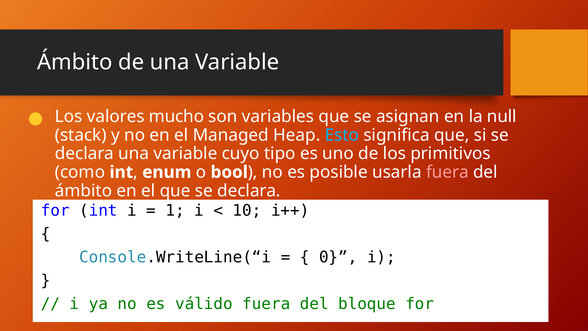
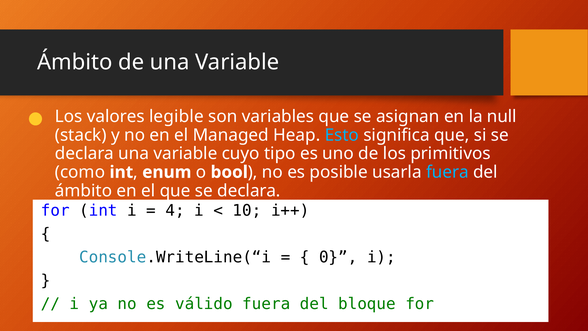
mucho: mucho -> legible
fuera at (447, 172) colour: pink -> light blue
1: 1 -> 4
